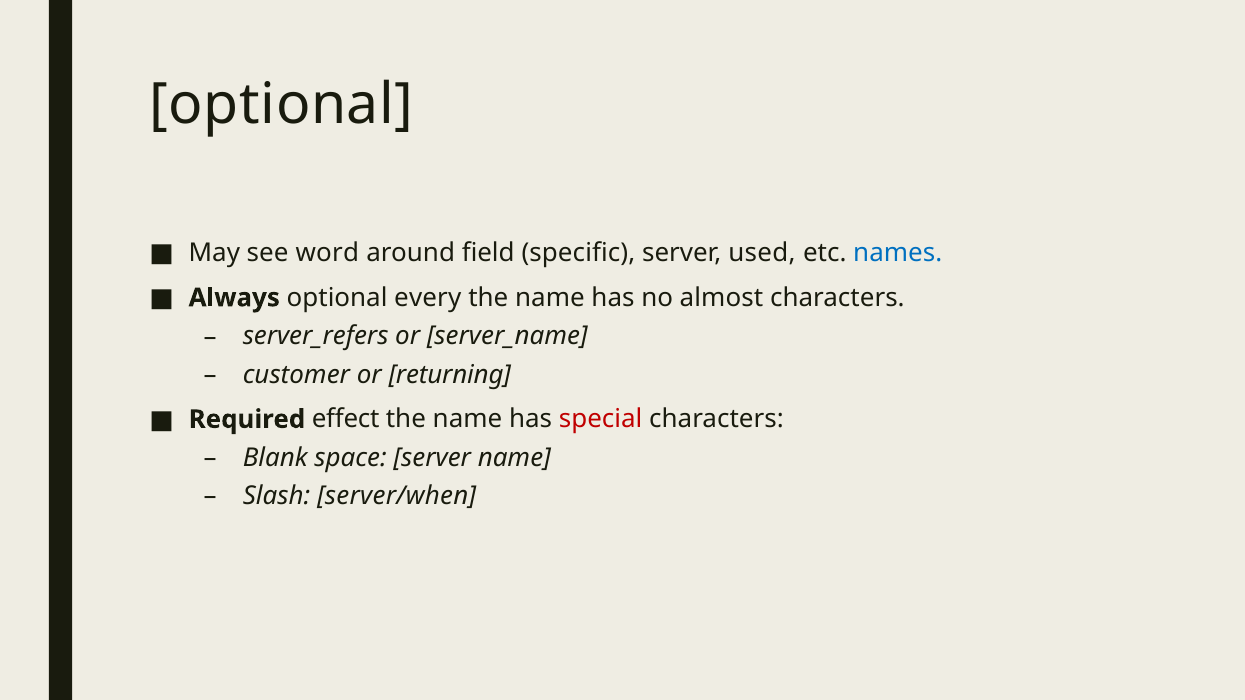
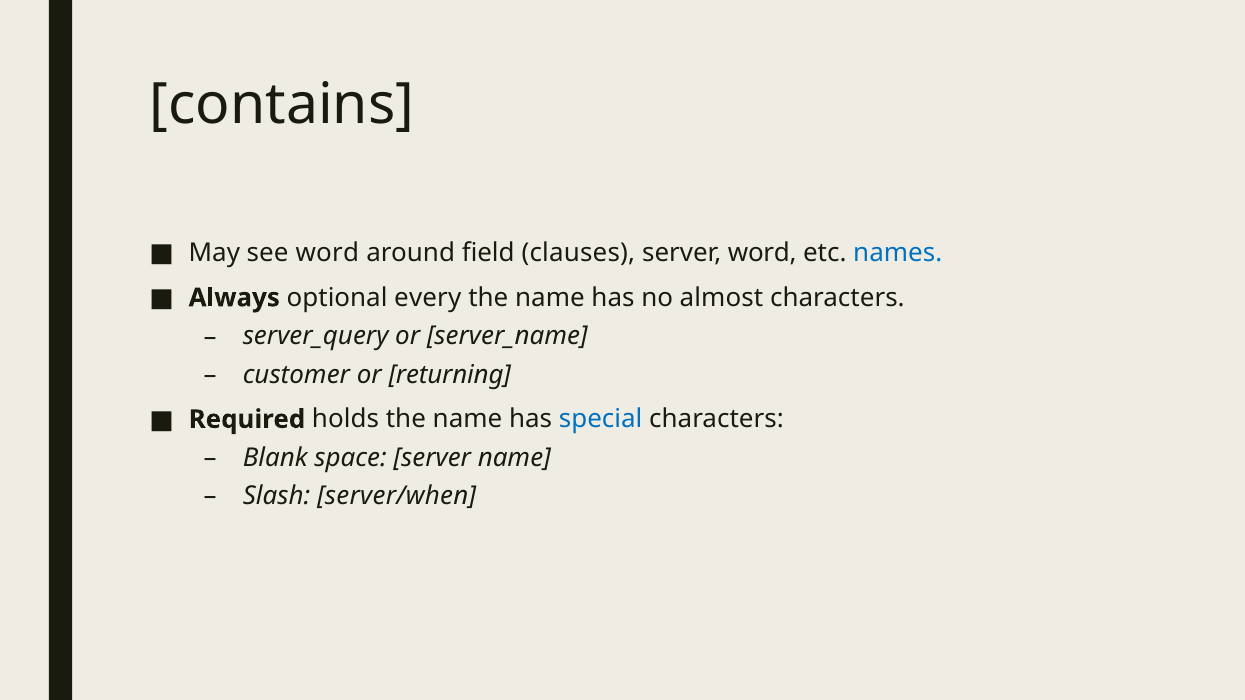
optional at (282, 105): optional -> contains
specific: specific -> clauses
server used: used -> word
server_refers: server_refers -> server_query
effect: effect -> holds
special colour: red -> blue
